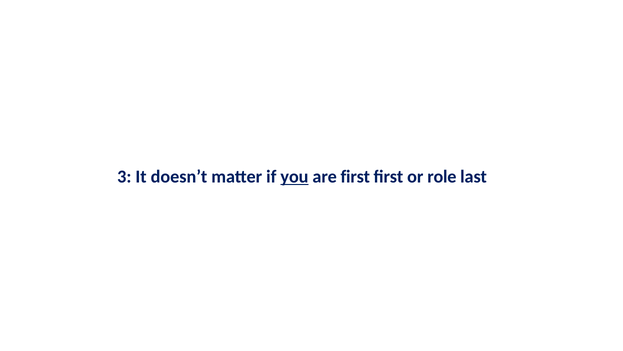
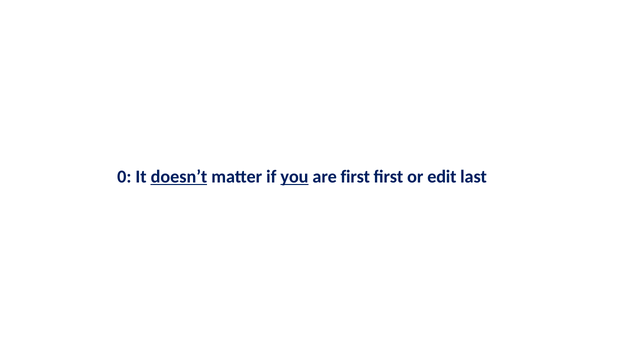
3: 3 -> 0
doesn’t underline: none -> present
role: role -> edit
